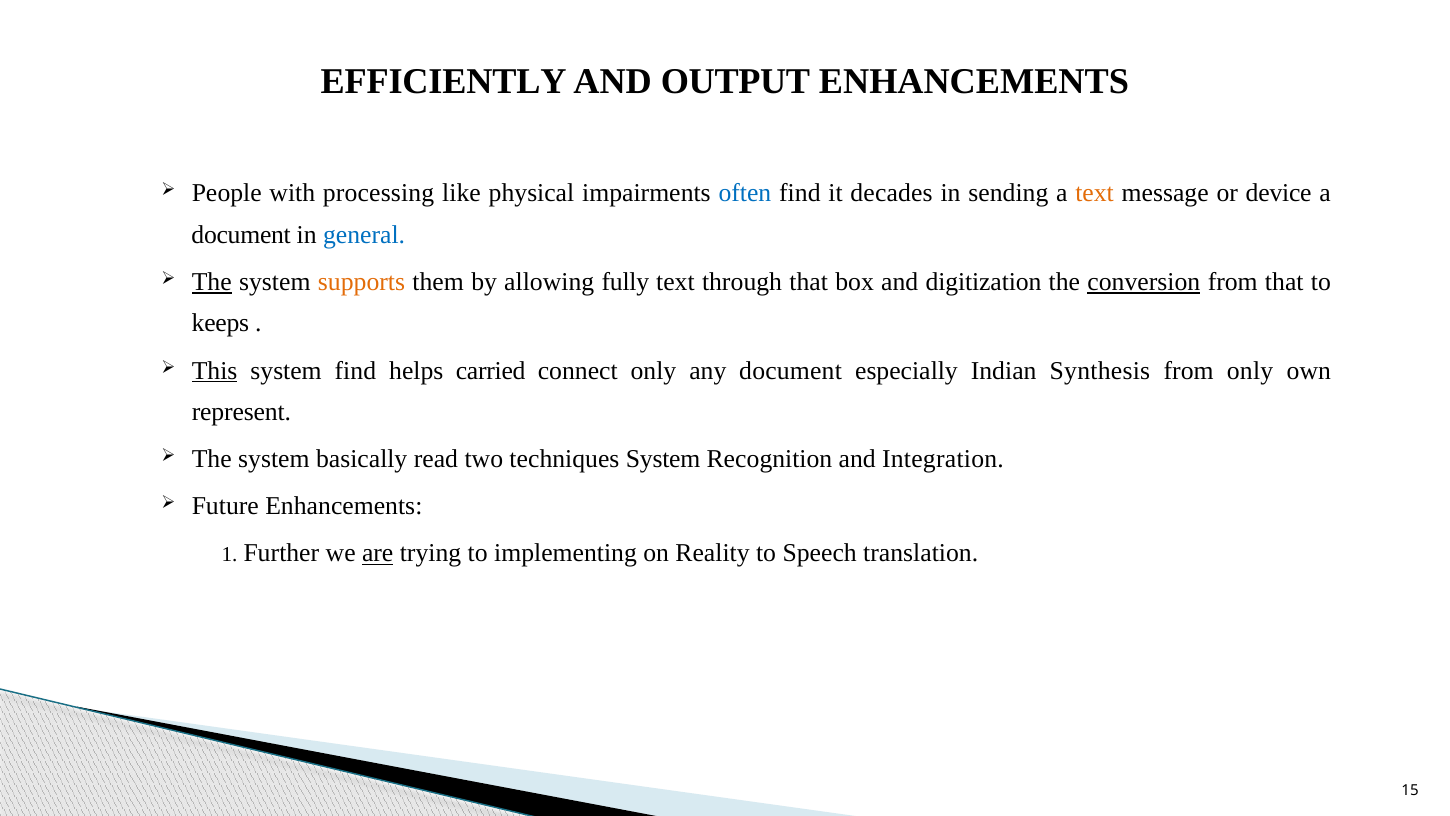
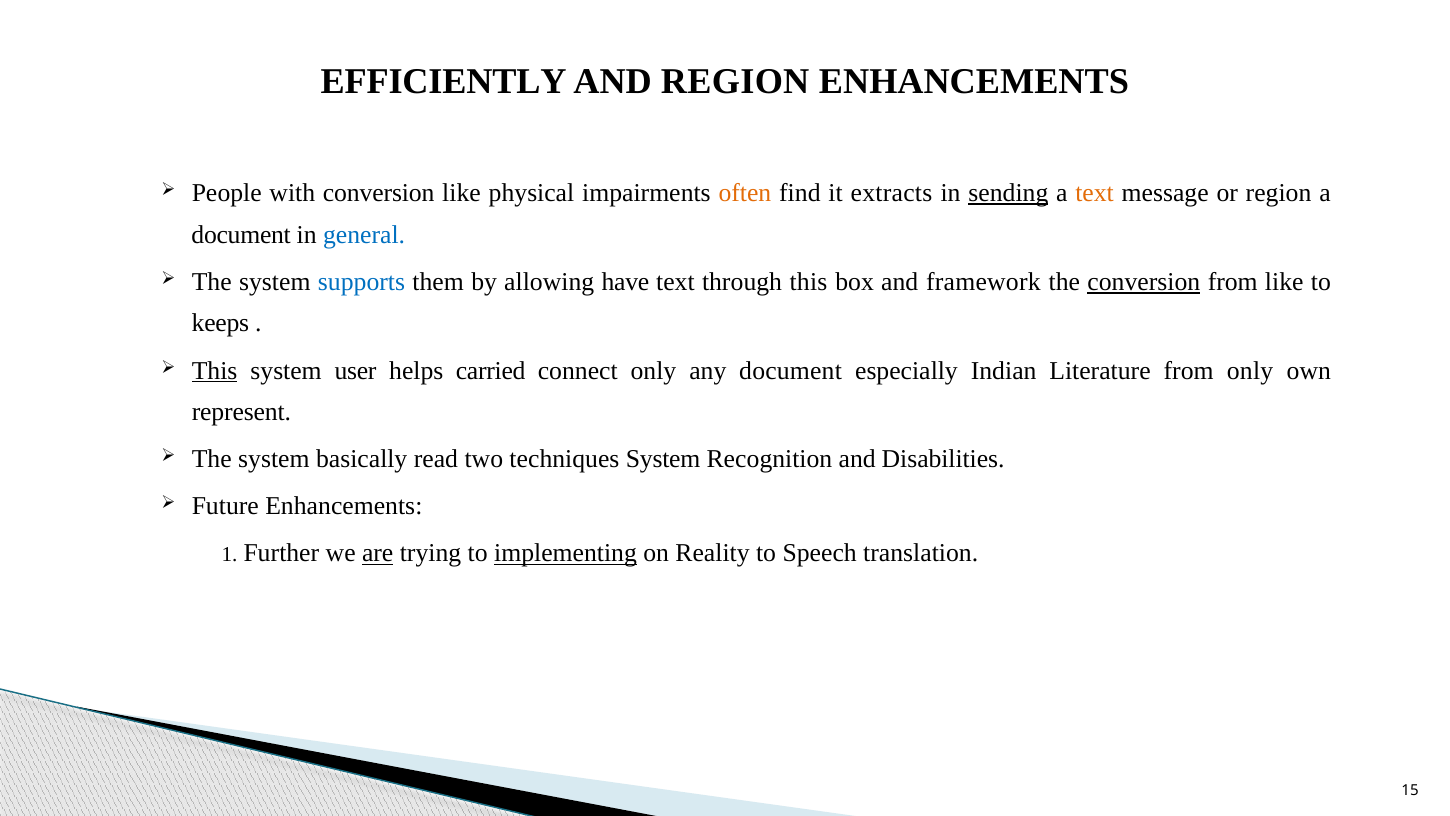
AND OUTPUT: OUTPUT -> REGION
with processing: processing -> conversion
often colour: blue -> orange
decades: decades -> extracts
sending underline: none -> present
or device: device -> region
The at (212, 282) underline: present -> none
supports colour: orange -> blue
fully: fully -> have
through that: that -> this
digitization: digitization -> framework
from that: that -> like
system find: find -> user
Synthesis: Synthesis -> Literature
Integration: Integration -> Disabilities
implementing underline: none -> present
